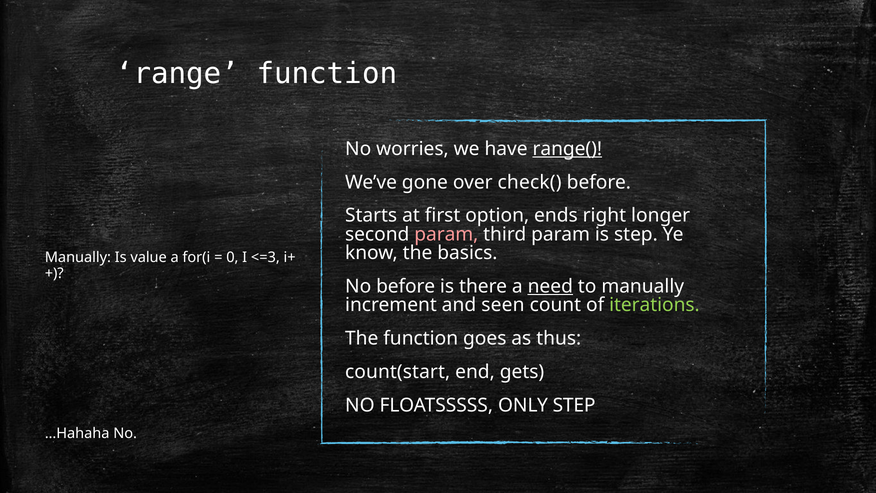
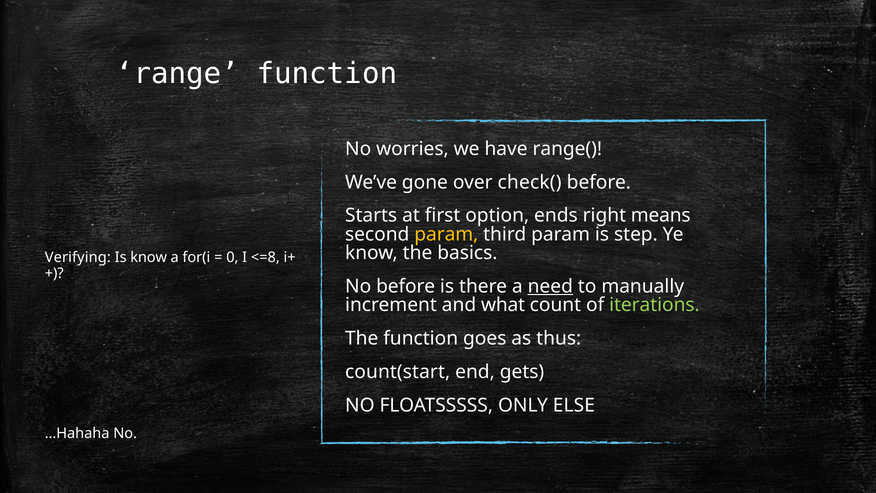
range( underline: present -> none
longer: longer -> means
param at (446, 234) colour: pink -> yellow
Manually at (78, 257): Manually -> Verifying
Is value: value -> know
<=3: <=3 -> <=8
seen: seen -> what
ONLY STEP: STEP -> ELSE
